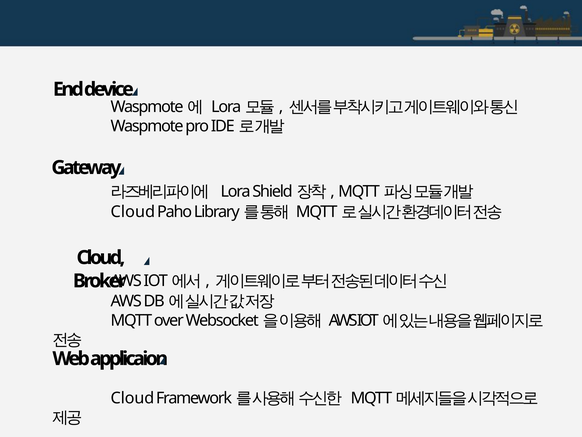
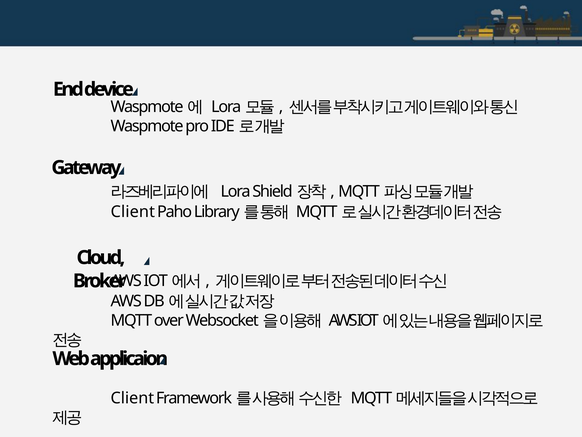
Cloud at (133, 211): Cloud -> Client
Cloud at (132, 398): Cloud -> Client
